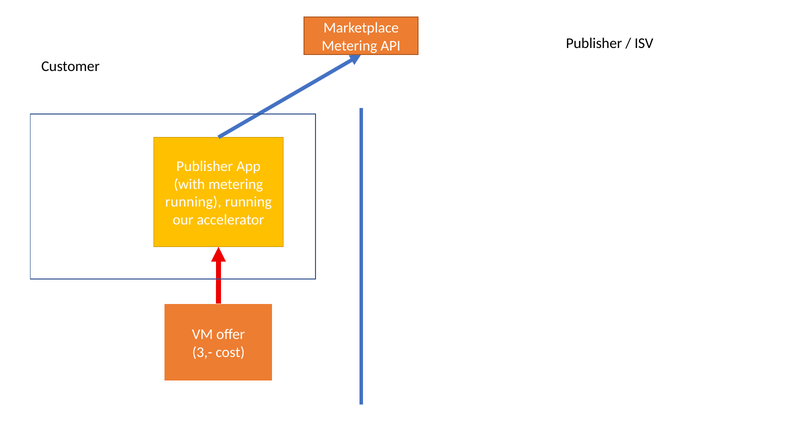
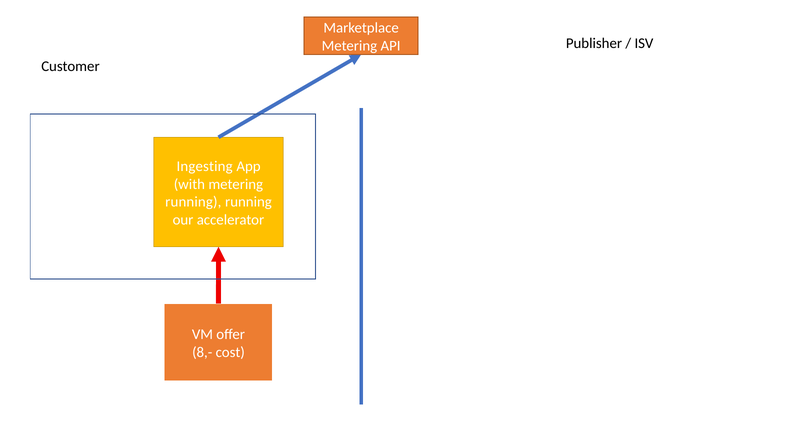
Publisher at (205, 167): Publisher -> Ingesting
3,-: 3,- -> 8,-
